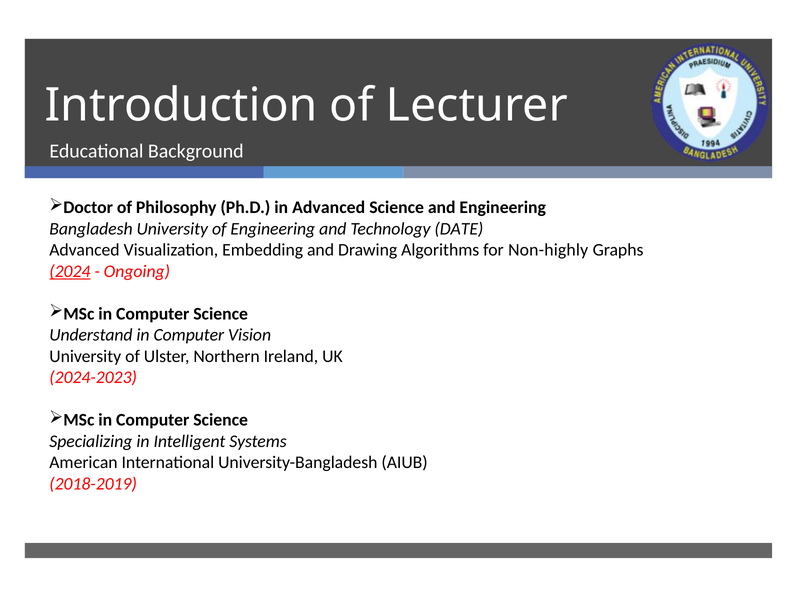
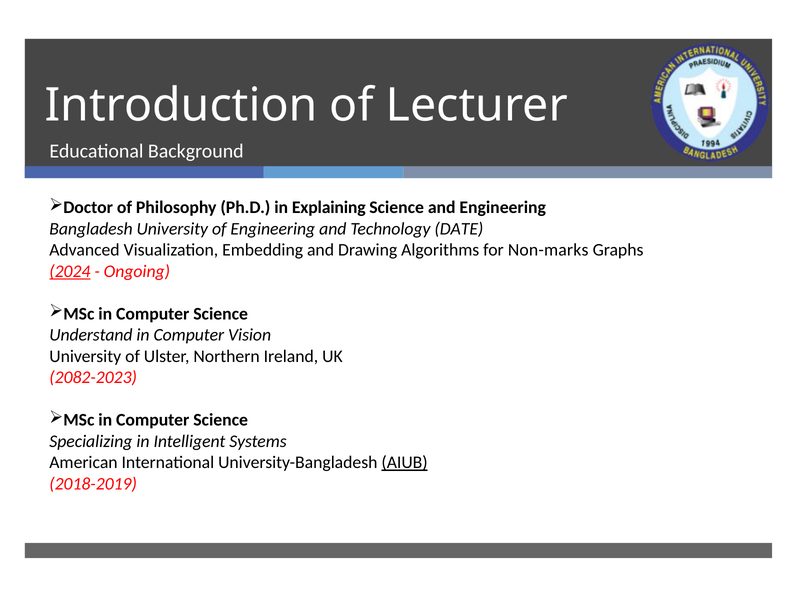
in Advanced: Advanced -> Explaining
Non-highly: Non-highly -> Non-marks
2024-2023: 2024-2023 -> 2082-2023
AIUB underline: none -> present
